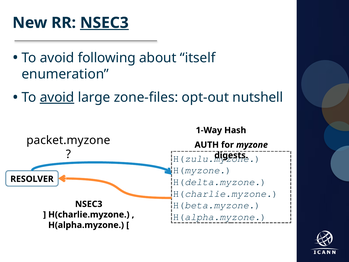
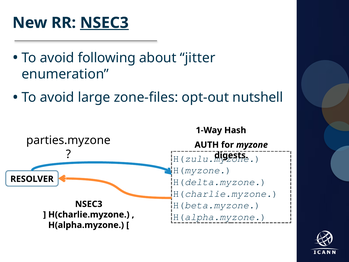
itself: itself -> jitter
avoid at (57, 97) underline: present -> none
packet.myzone: packet.myzone -> parties.myzone
